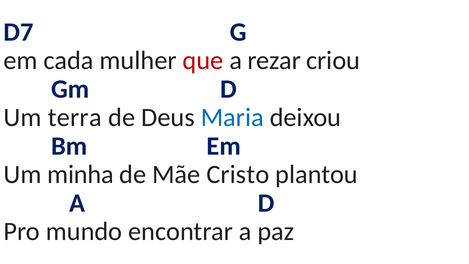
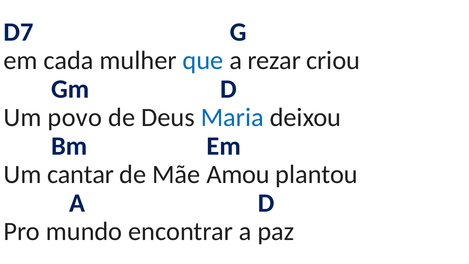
que colour: red -> blue
terra: terra -> povo
minha: minha -> cantar
Cristo: Cristo -> Amou
